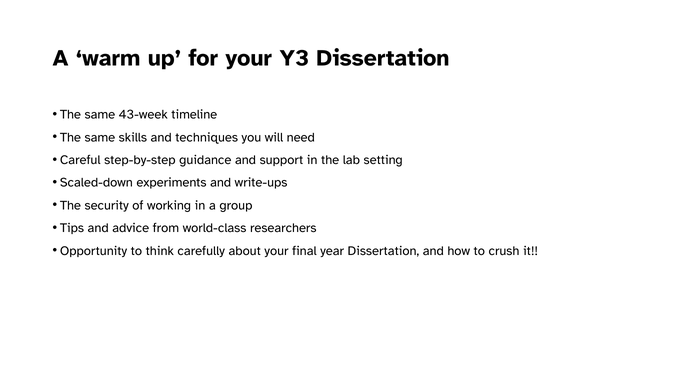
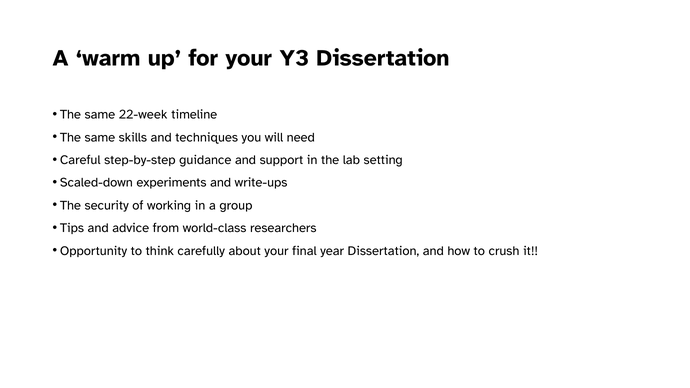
43-week: 43-week -> 22-week
